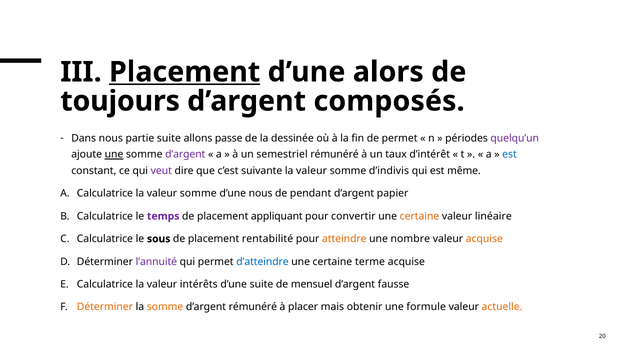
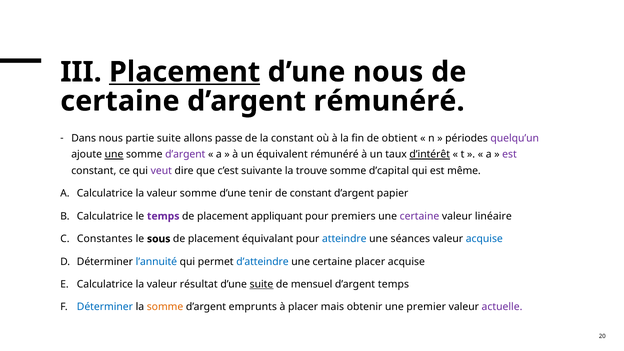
d’une alors: alors -> nous
toujours at (120, 101): toujours -> certaine
d’argent composés: composés -> rémunéré
la dessinée: dessinée -> constant
de permet: permet -> obtient
semestriel: semestriel -> équivalent
d’intérêt underline: none -> present
est at (509, 154) colour: blue -> purple
valeur at (312, 171): valeur -> trouve
d’indivis: d’indivis -> d’capital
d’une nous: nous -> tenir
de pendant: pendant -> constant
convertir: convertir -> premiers
certaine at (419, 216) colour: orange -> purple
Calculatrice at (105, 239): Calculatrice -> Constantes
rentabilité: rentabilité -> équivalant
atteindre colour: orange -> blue
nombre: nombre -> séances
acquise at (484, 239) colour: orange -> blue
l’annuité colour: purple -> blue
certaine terme: terme -> placer
intérêts: intérêts -> résultat
suite at (262, 284) underline: none -> present
d’argent fausse: fausse -> temps
Déterminer at (105, 307) colour: orange -> blue
d’argent rémunéré: rémunéré -> emprunts
formule: formule -> premier
actuelle colour: orange -> purple
